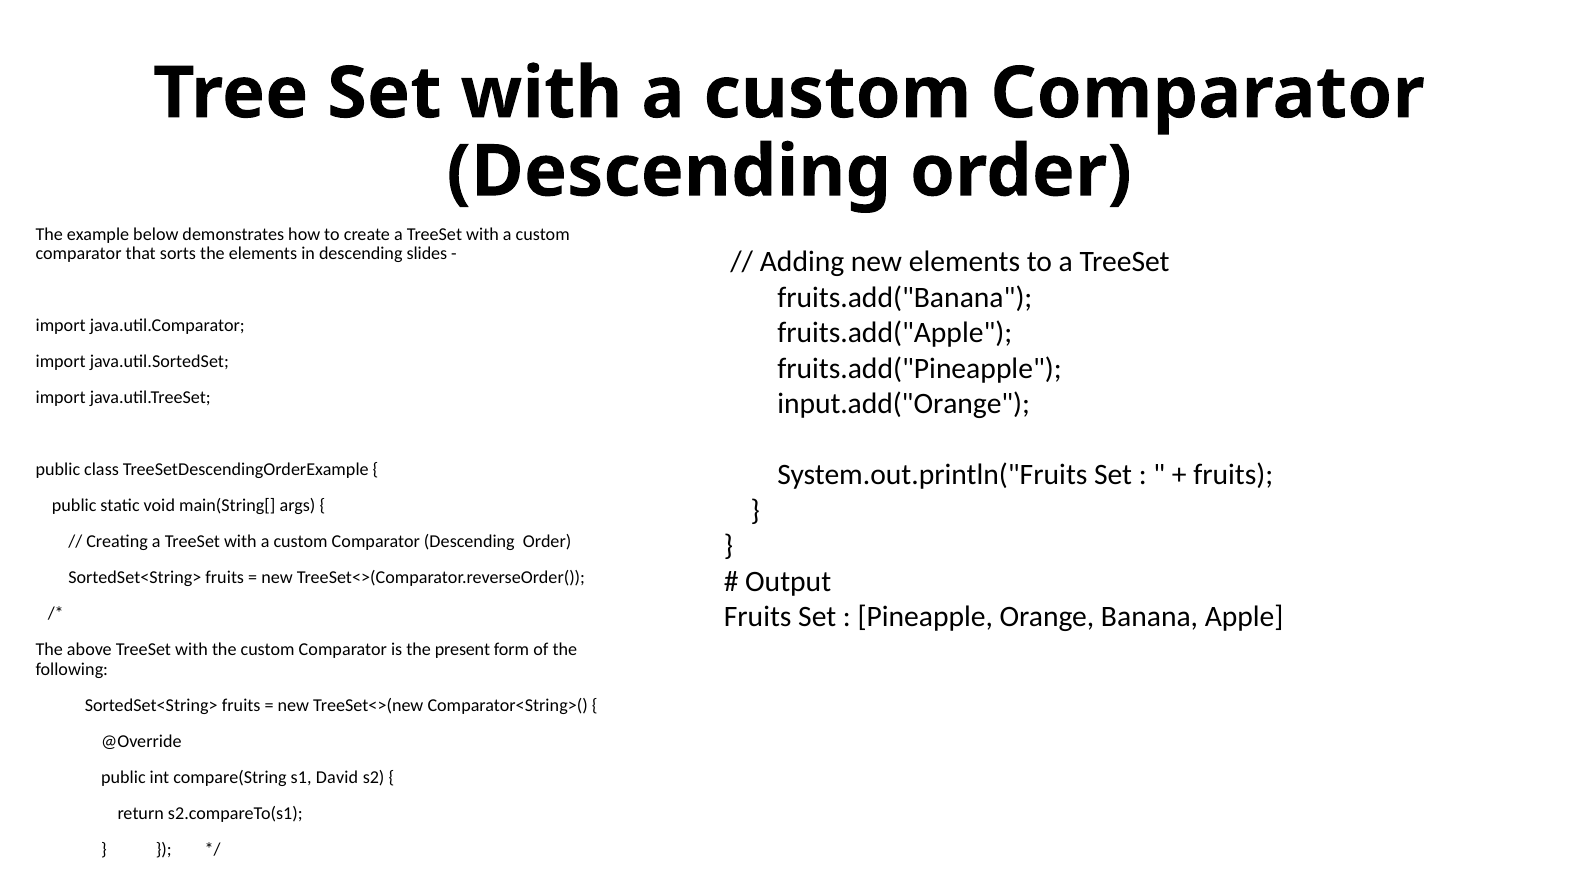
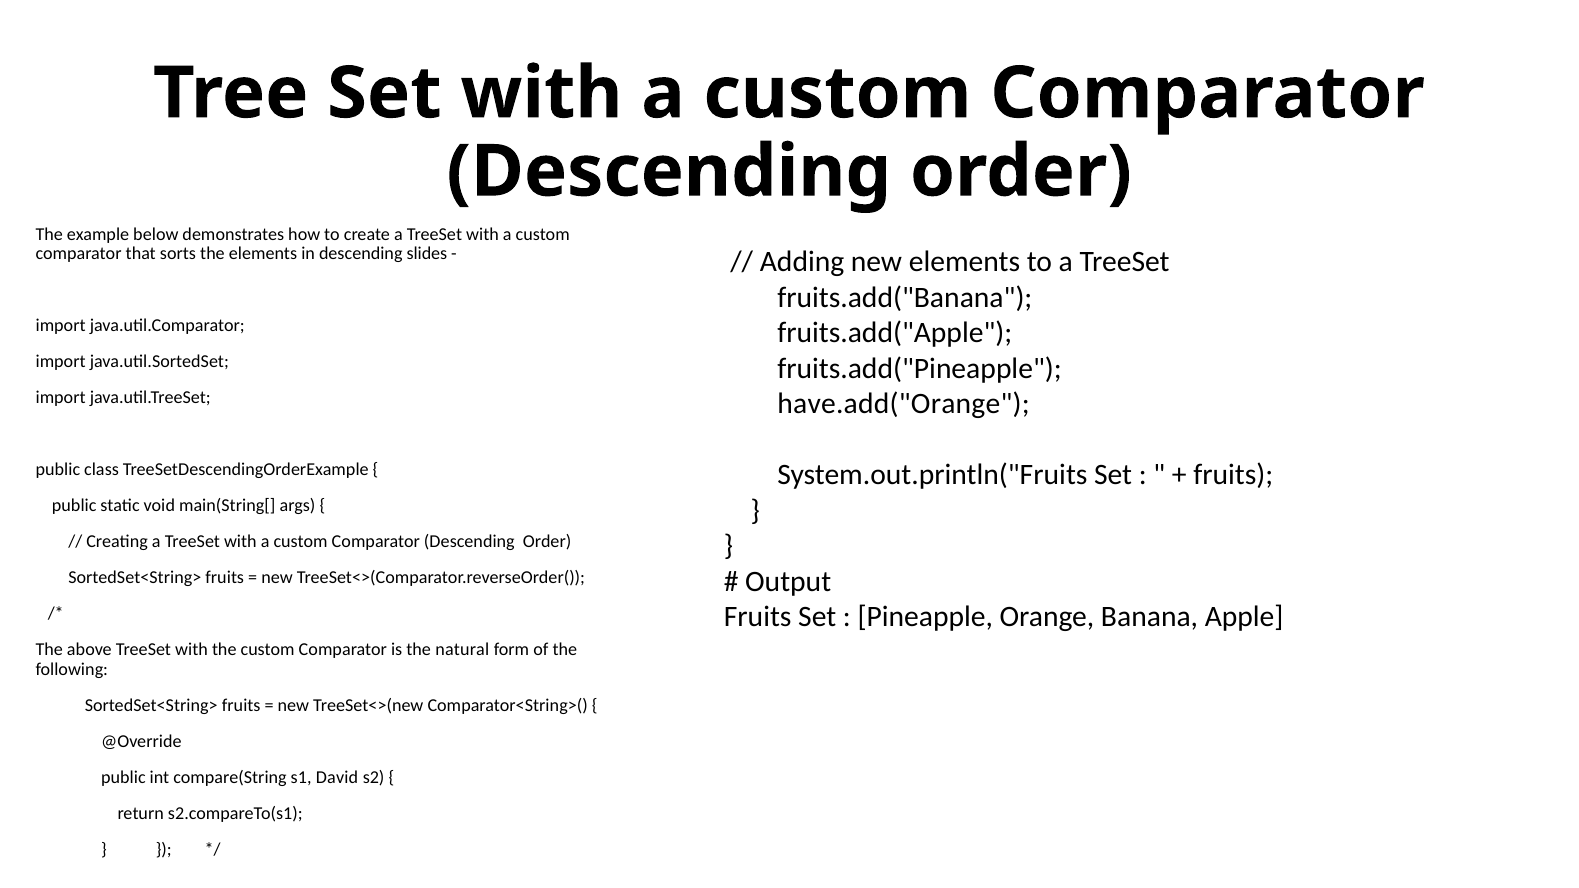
input.add("Orange: input.add("Orange -> have.add("Orange
present: present -> natural
